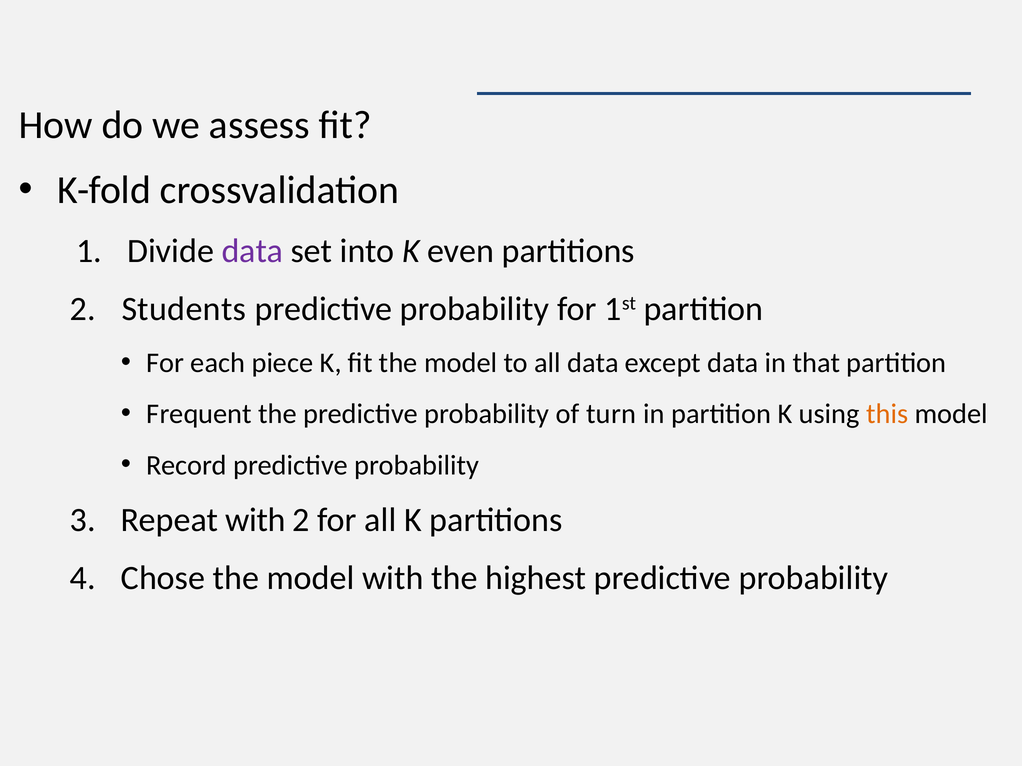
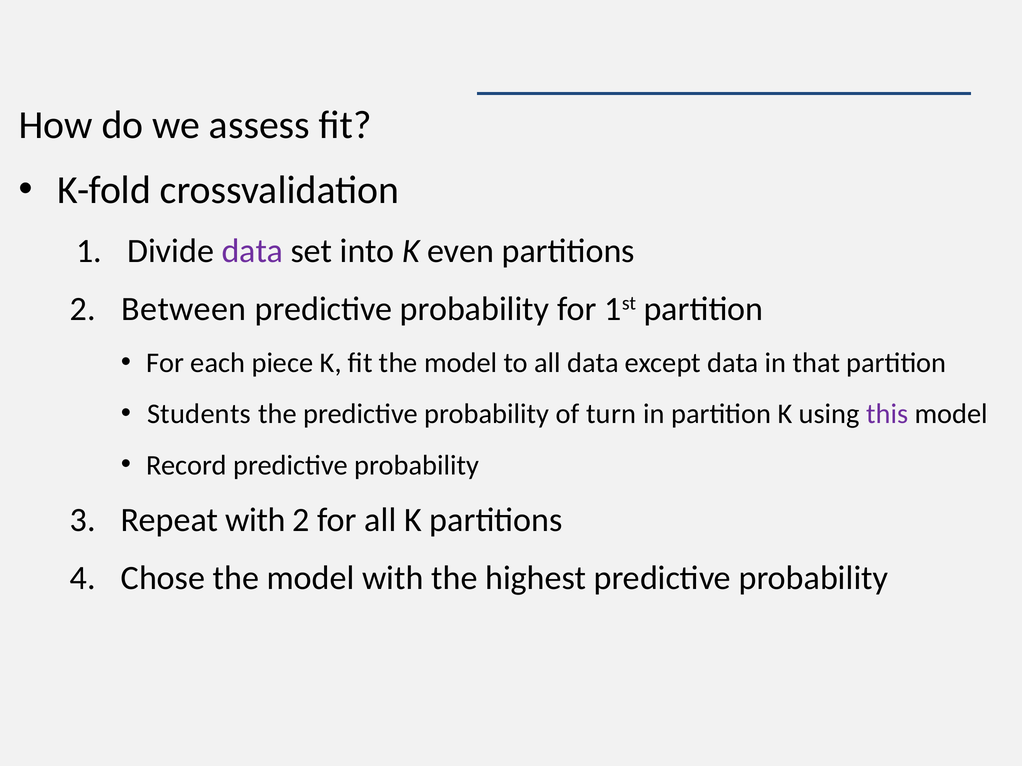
Students: Students -> Between
Frequent: Frequent -> Students
this colour: orange -> purple
